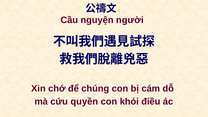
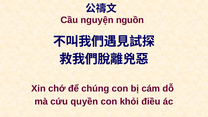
người: người -> nguồn
